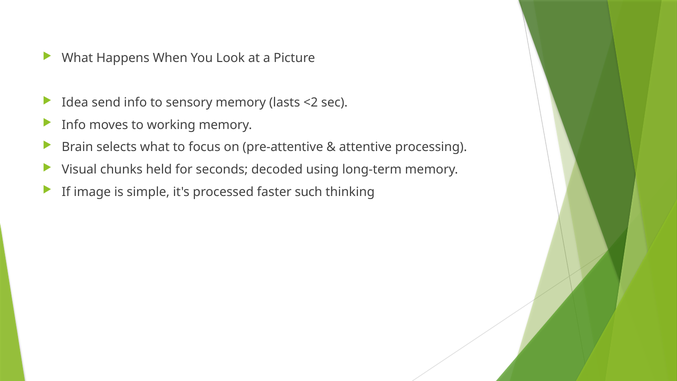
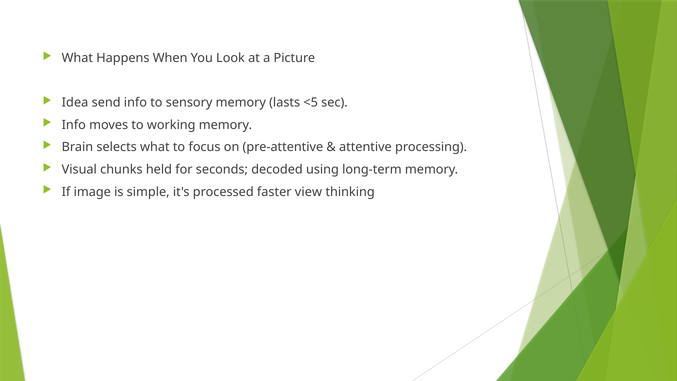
<2: <2 -> <5
such: such -> view
